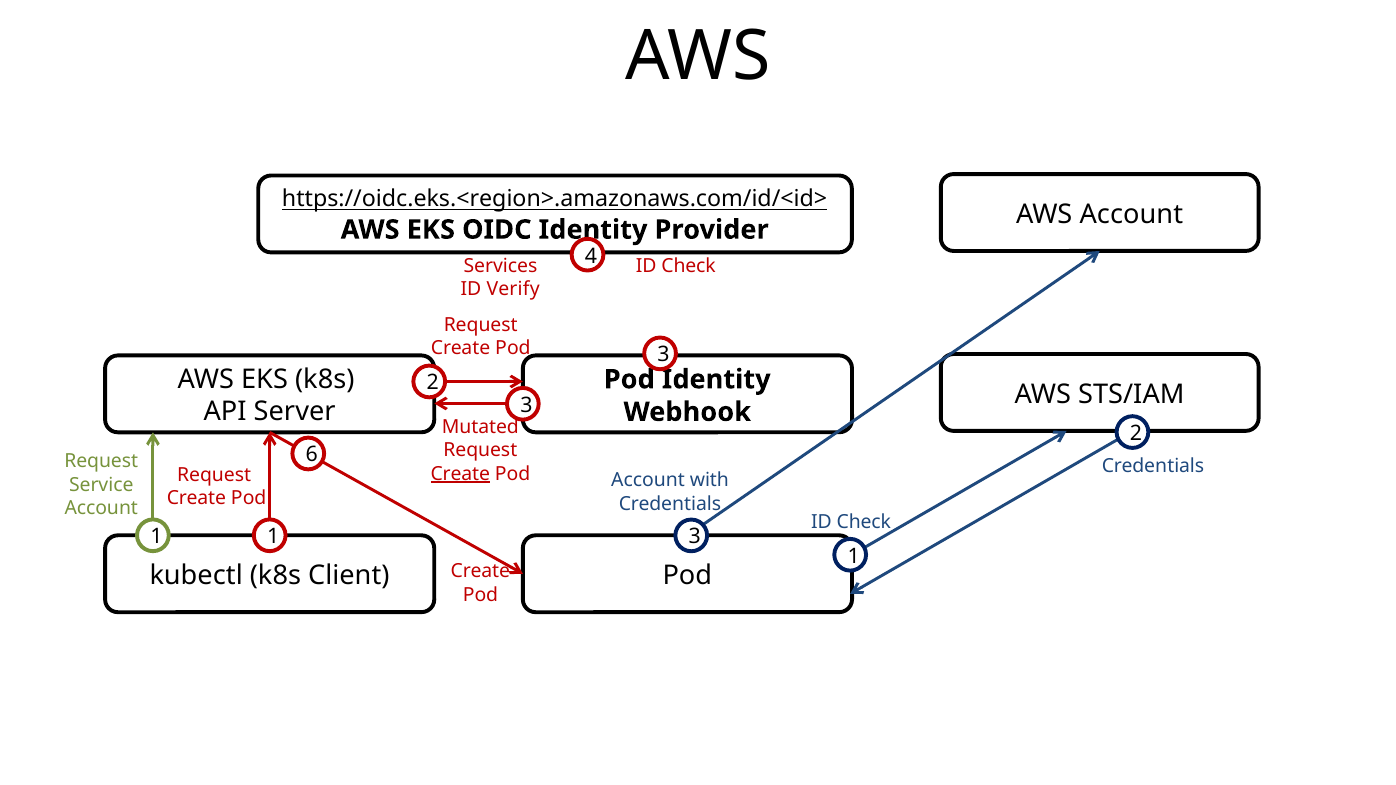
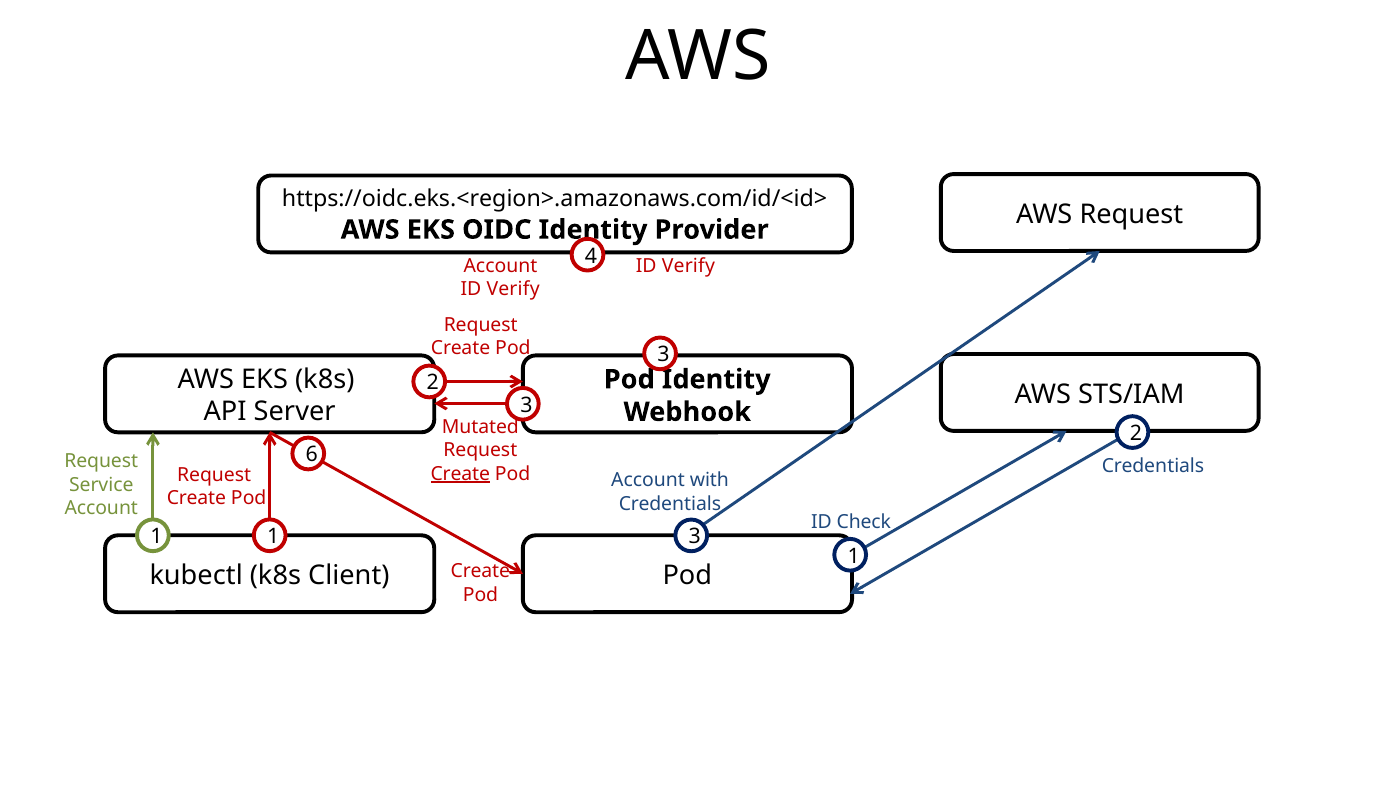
https://oidc.eks.<region>.amazonaws.com/id/<id> underline: present -> none
AWS Account: Account -> Request
Services at (500, 266): Services -> Account
Check at (689, 267): Check -> Verify
